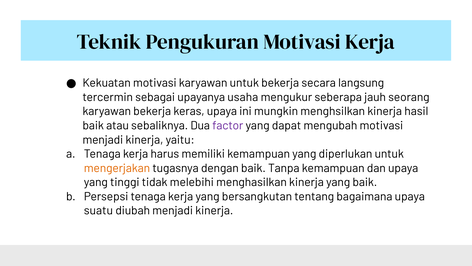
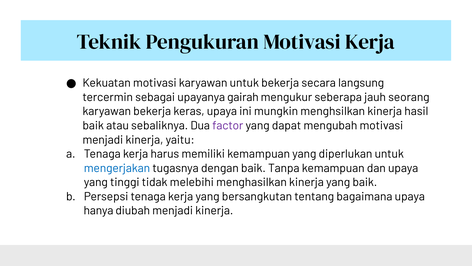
usaha: usaha -> gairah
mengerjakan colour: orange -> blue
suatu: suatu -> hanya
